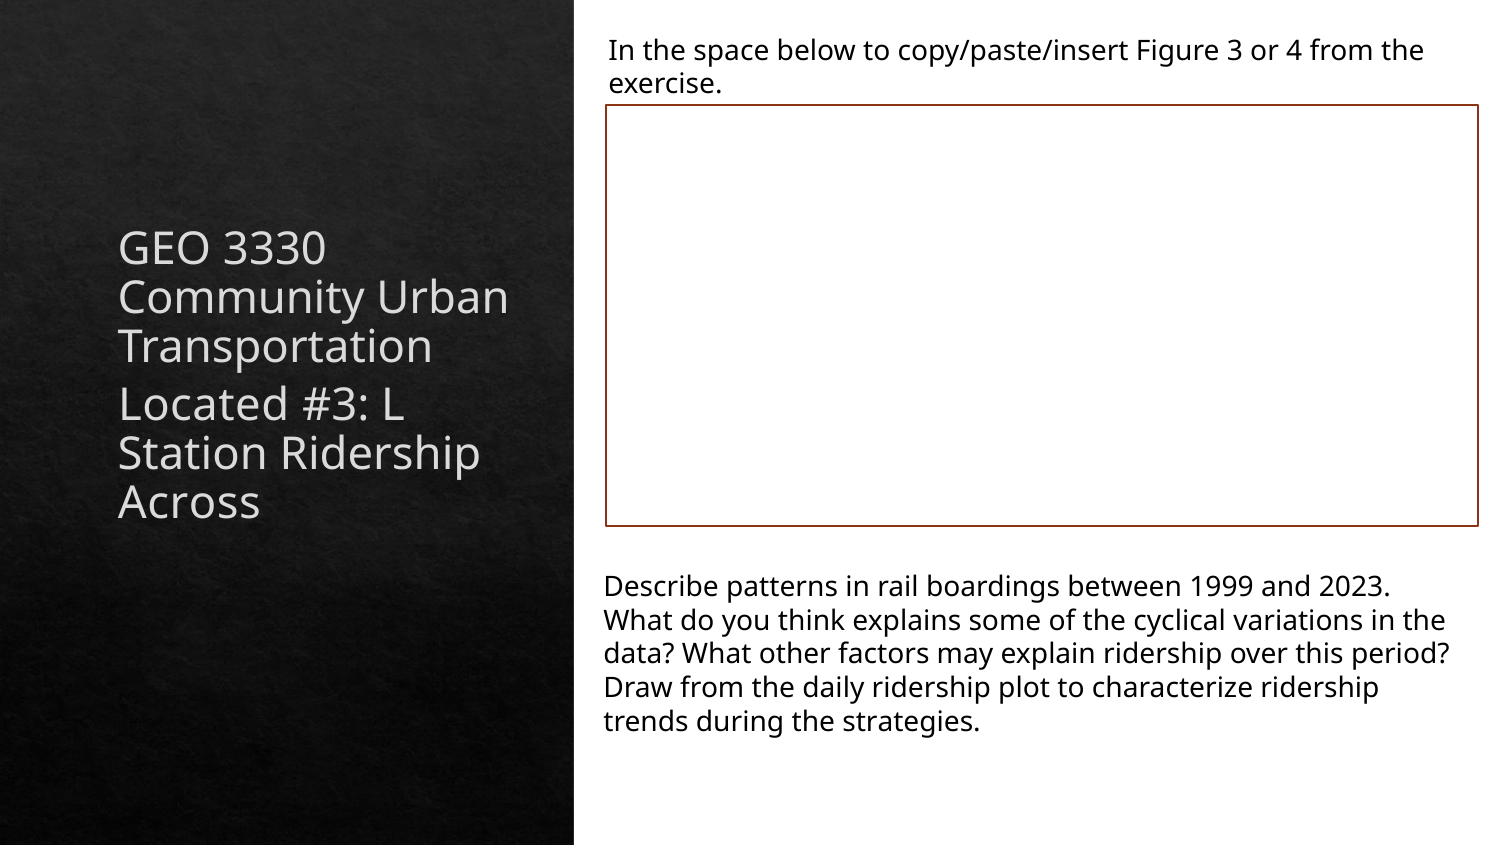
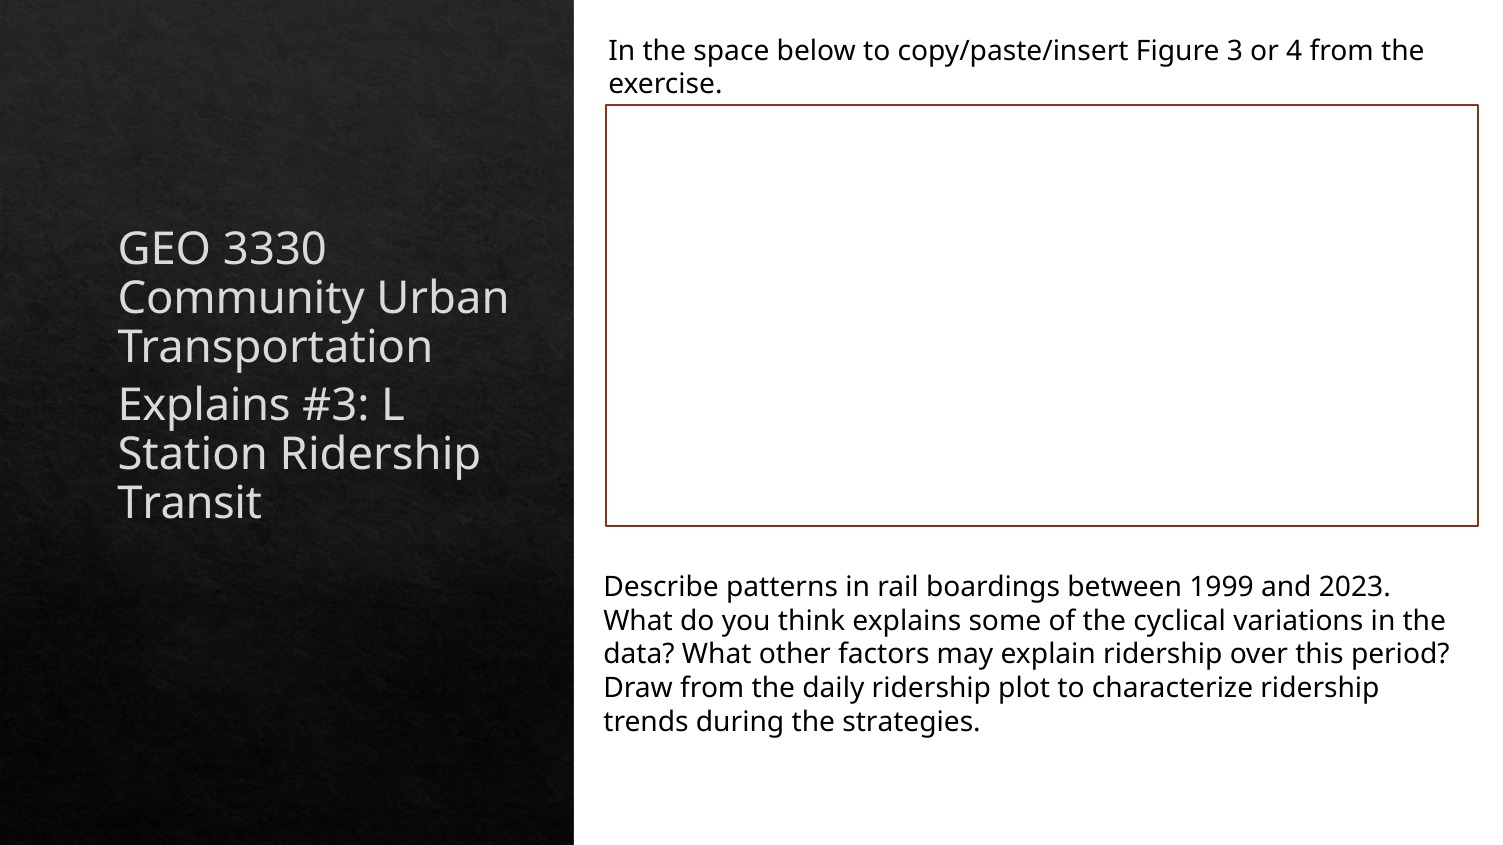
Located at (204, 406): Located -> Explains
Across: Across -> Transit
